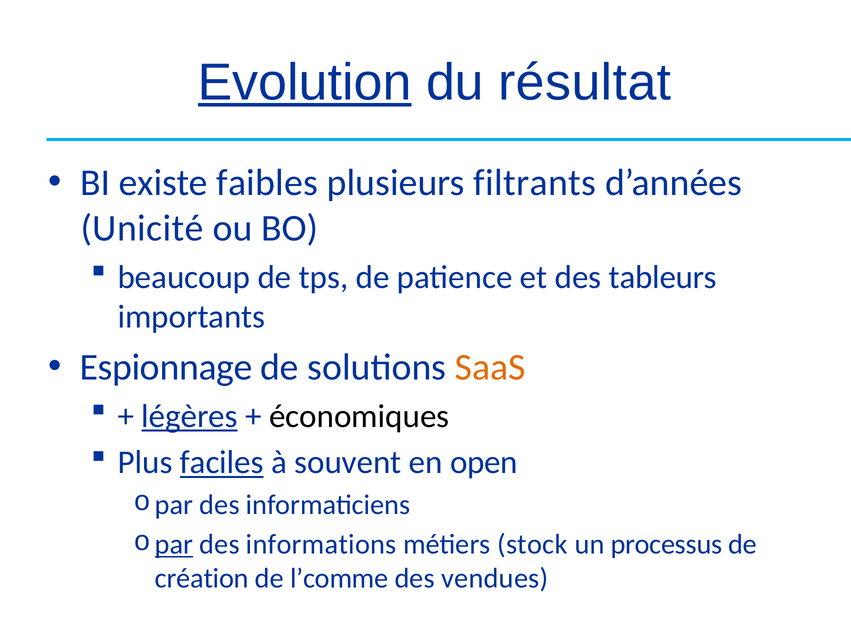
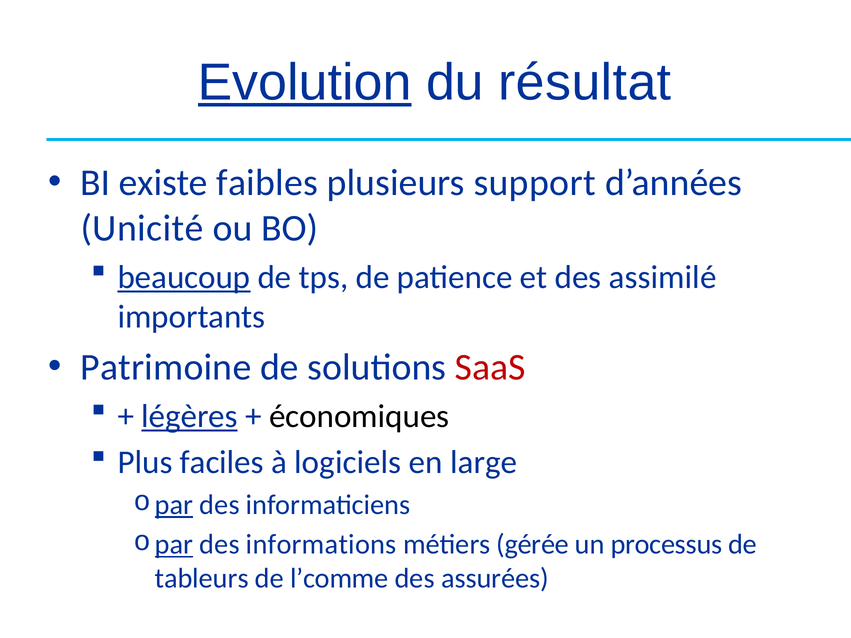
filtrants: filtrants -> support
beaucoup underline: none -> present
tableurs: tableurs -> assimilé
Espionnage: Espionnage -> Patrimoine
SaaS colour: orange -> red
faciles underline: present -> none
souvent: souvent -> logiciels
open: open -> large
par at (174, 505) underline: none -> present
stock: stock -> gérée
création: création -> tableurs
vendues: vendues -> assurées
